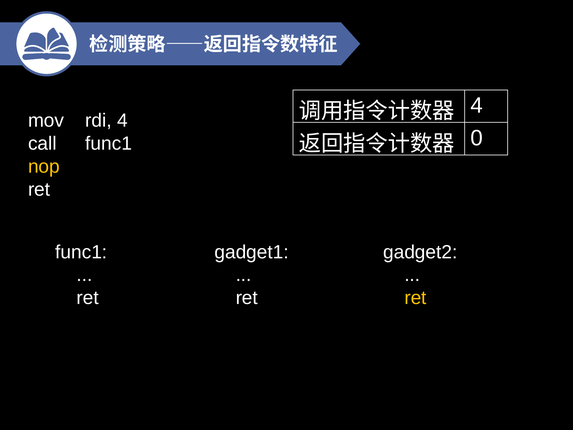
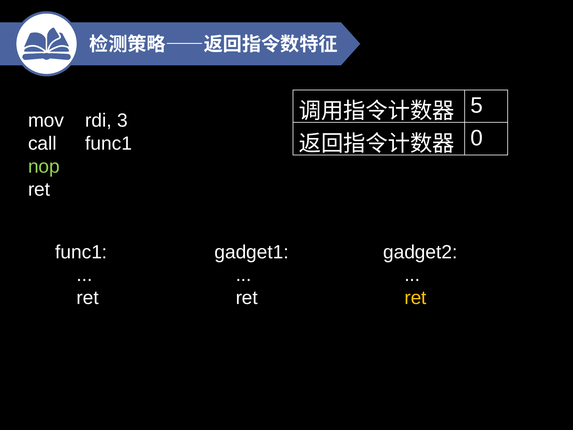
4 at (477, 106): 4 -> 5
rdi 4: 4 -> 3
nop colour: yellow -> light green
